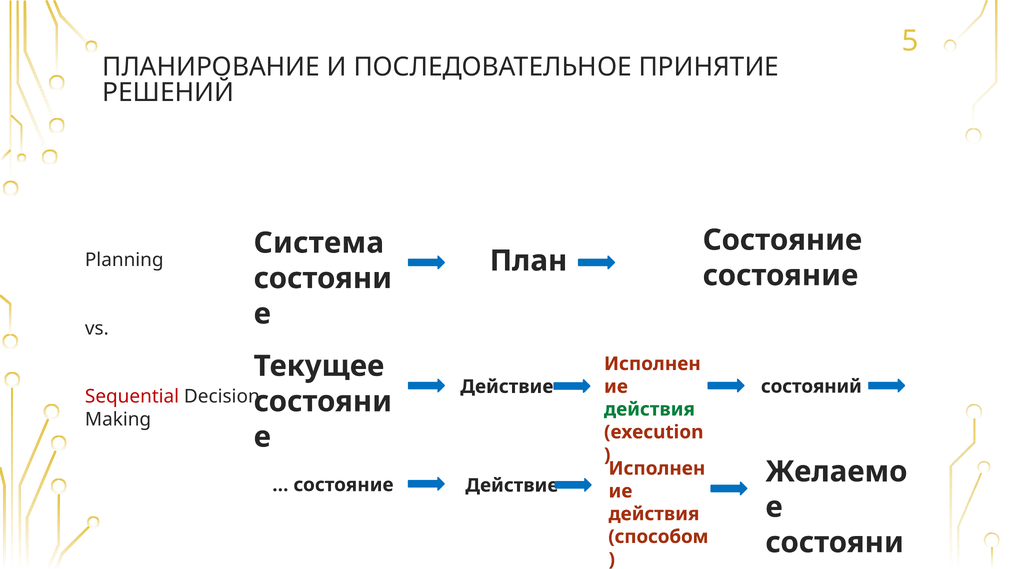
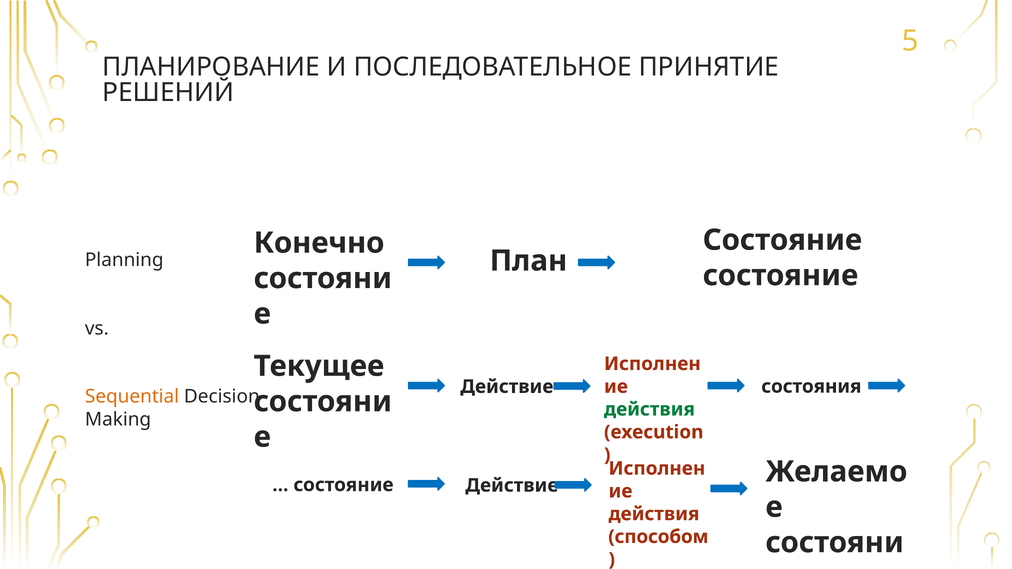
Система: Система -> Конечно
состояний: состояний -> состояния
Sequential colour: red -> orange
